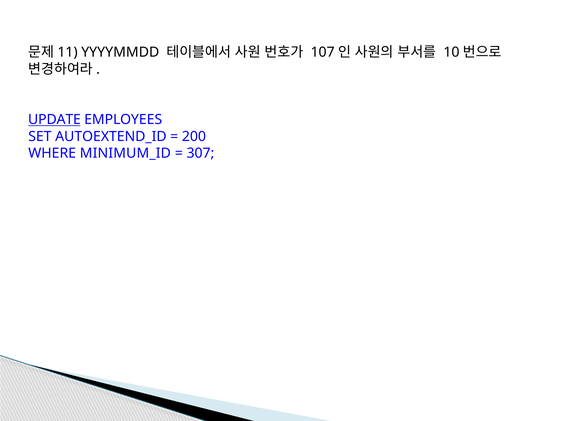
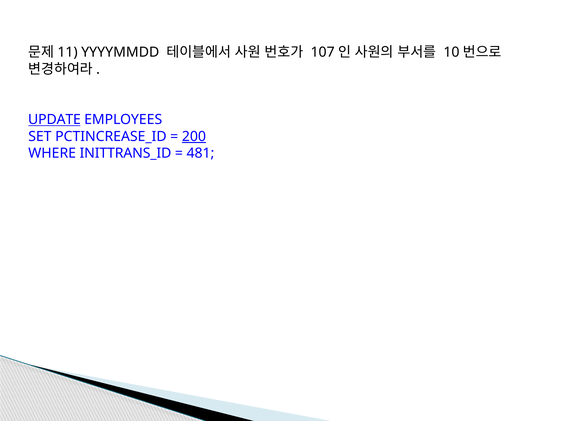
AUTOEXTEND_ID: AUTOEXTEND_ID -> PCTINCREASE_ID
200 underline: none -> present
MINIMUM_ID: MINIMUM_ID -> INITTRANS_ID
307: 307 -> 481
